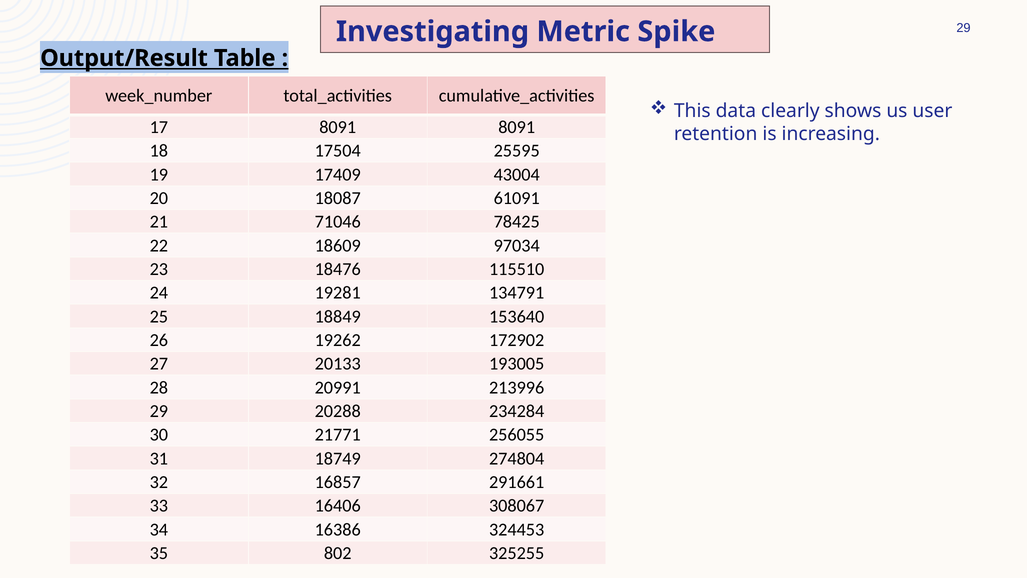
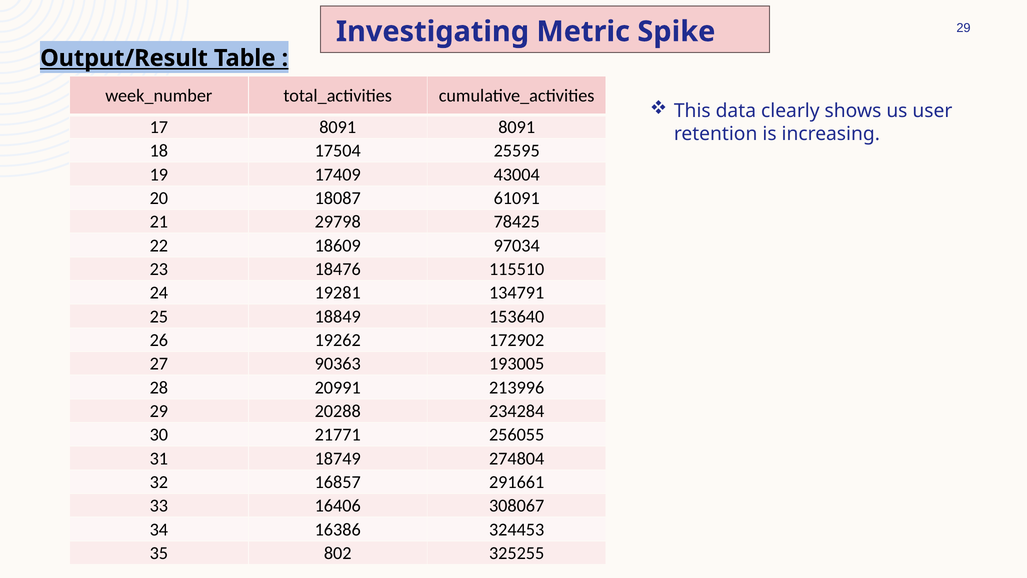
71046: 71046 -> 29798
20133: 20133 -> 90363
